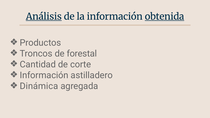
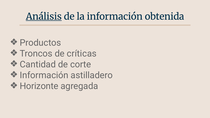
obtenida underline: present -> none
forestal: forestal -> críticas
Dinámica: Dinámica -> Horizonte
